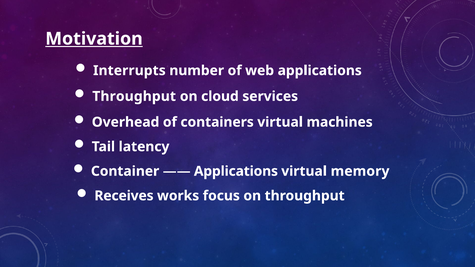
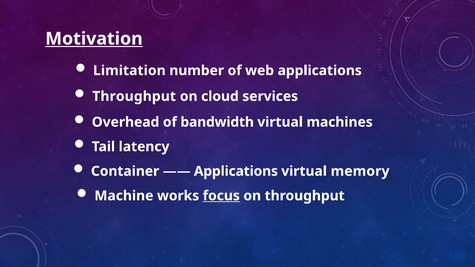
Interrupts: Interrupts -> Limitation
containers: containers -> bandwidth
Receives: Receives -> Machine
focus underline: none -> present
